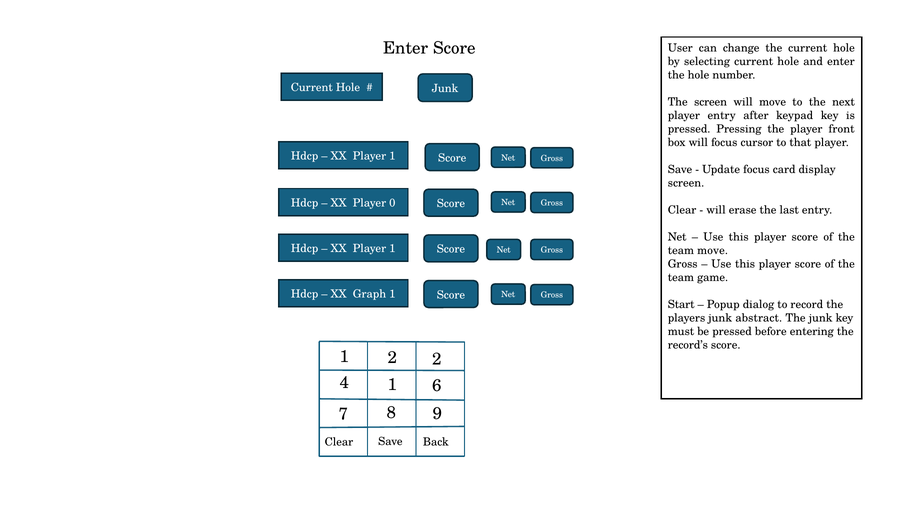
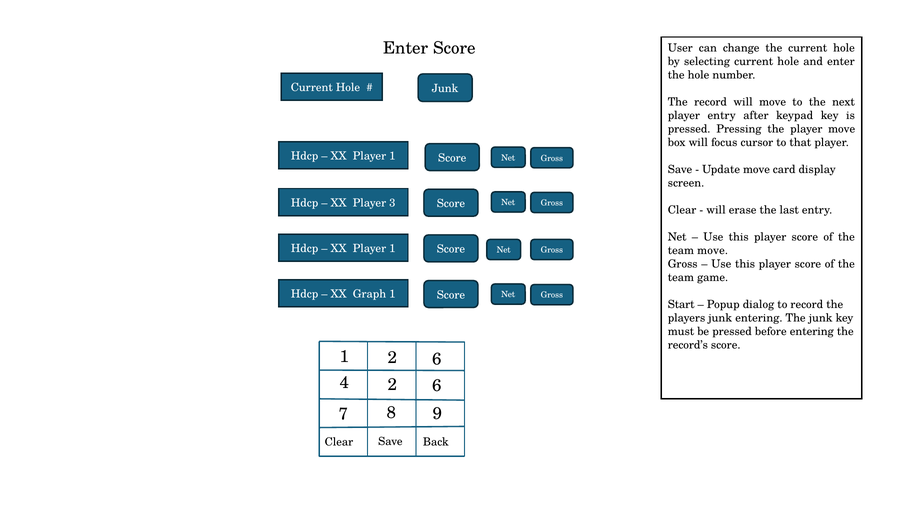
The screen: screen -> record
player front: front -> move
Update focus: focus -> move
0: 0 -> 3
junk abstract: abstract -> entering
1 2 2: 2 -> 6
4 1: 1 -> 2
